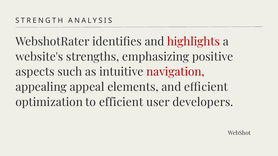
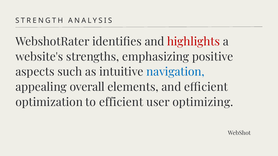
navigation colour: red -> blue
appeal: appeal -> overall
developers: developers -> optimizing
